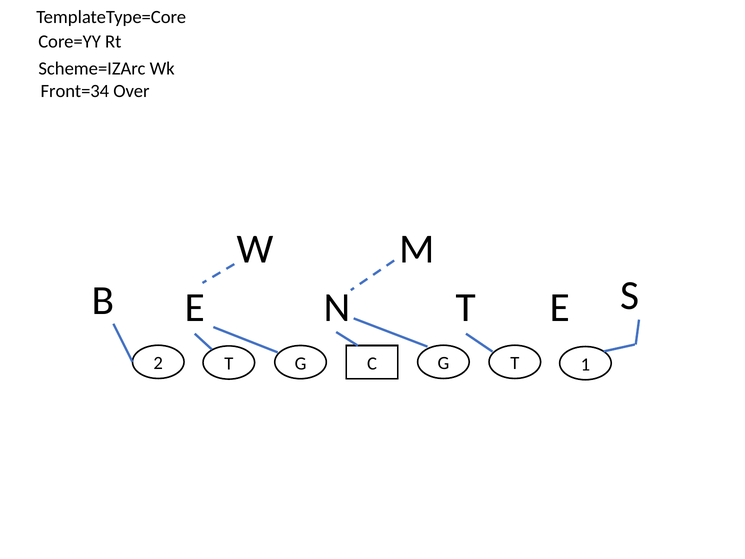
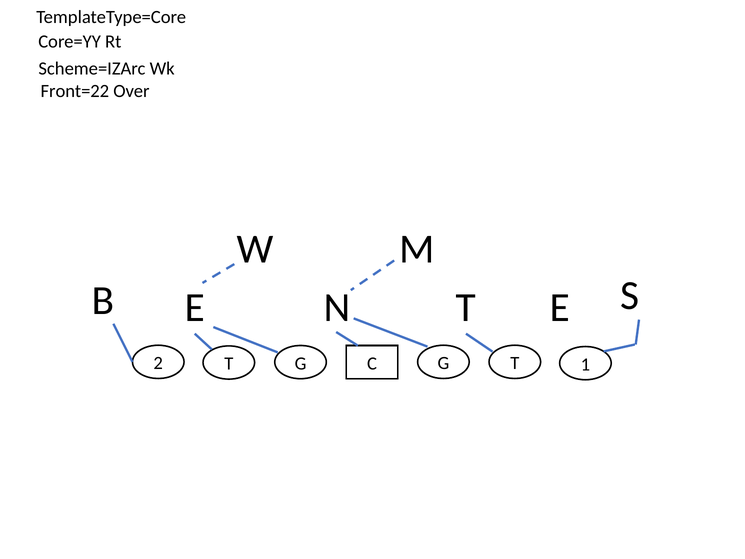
Front=34: Front=34 -> Front=22
